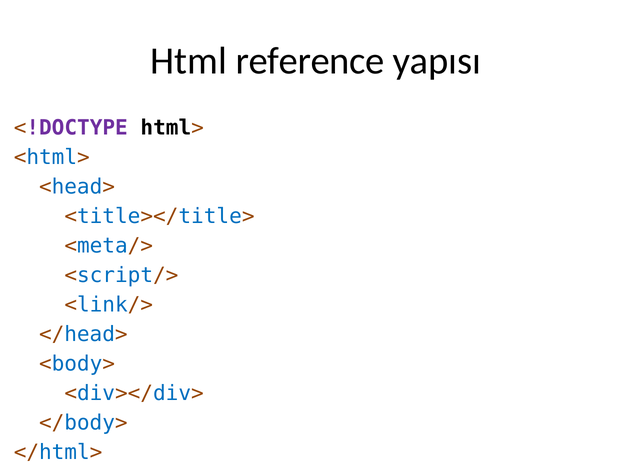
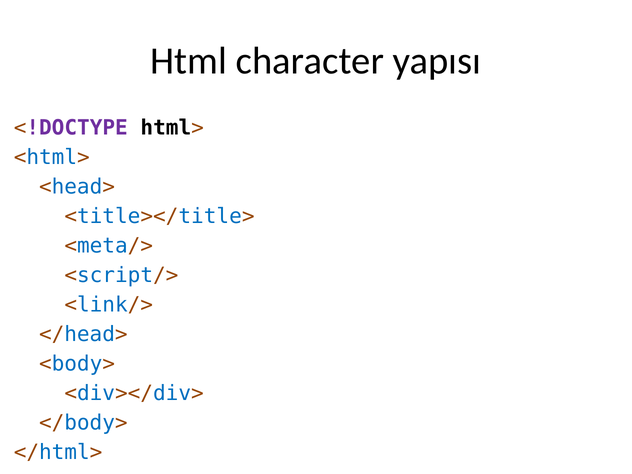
reference: reference -> character
